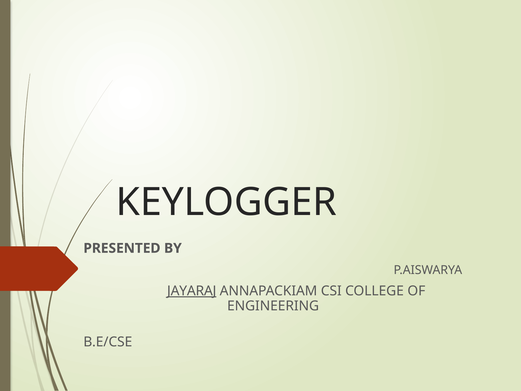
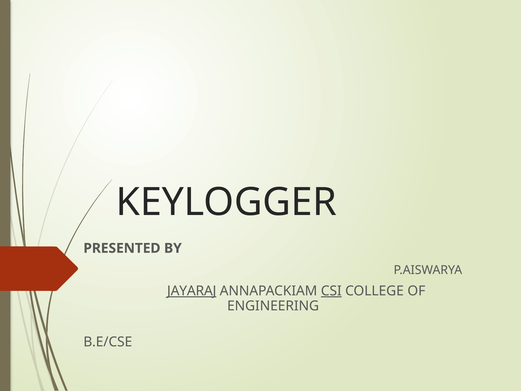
CSI underline: none -> present
